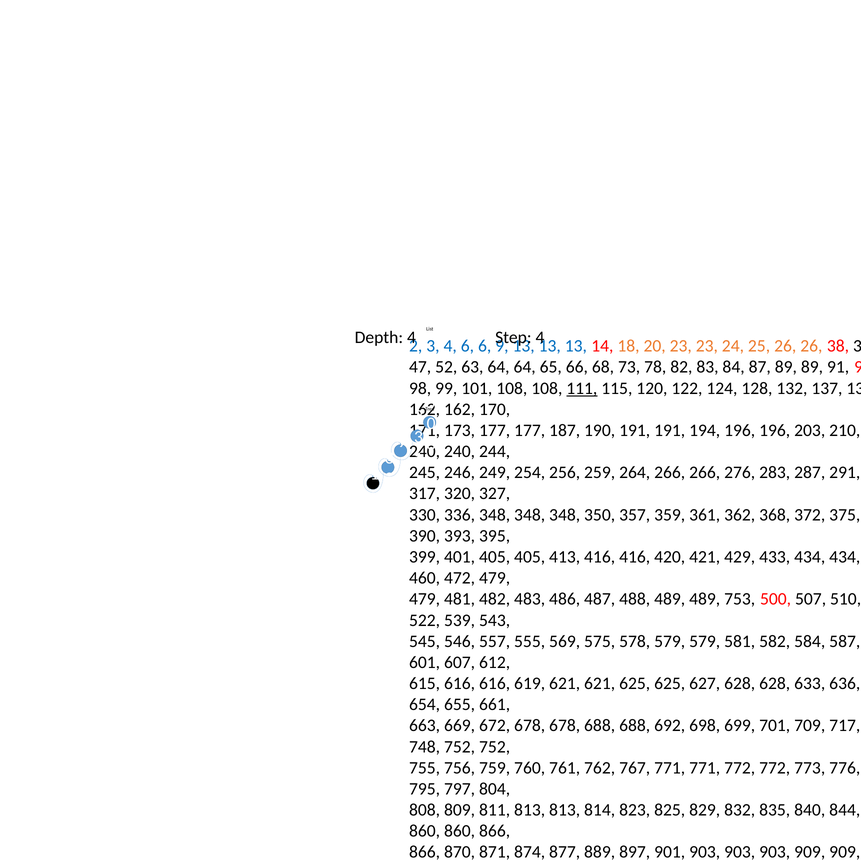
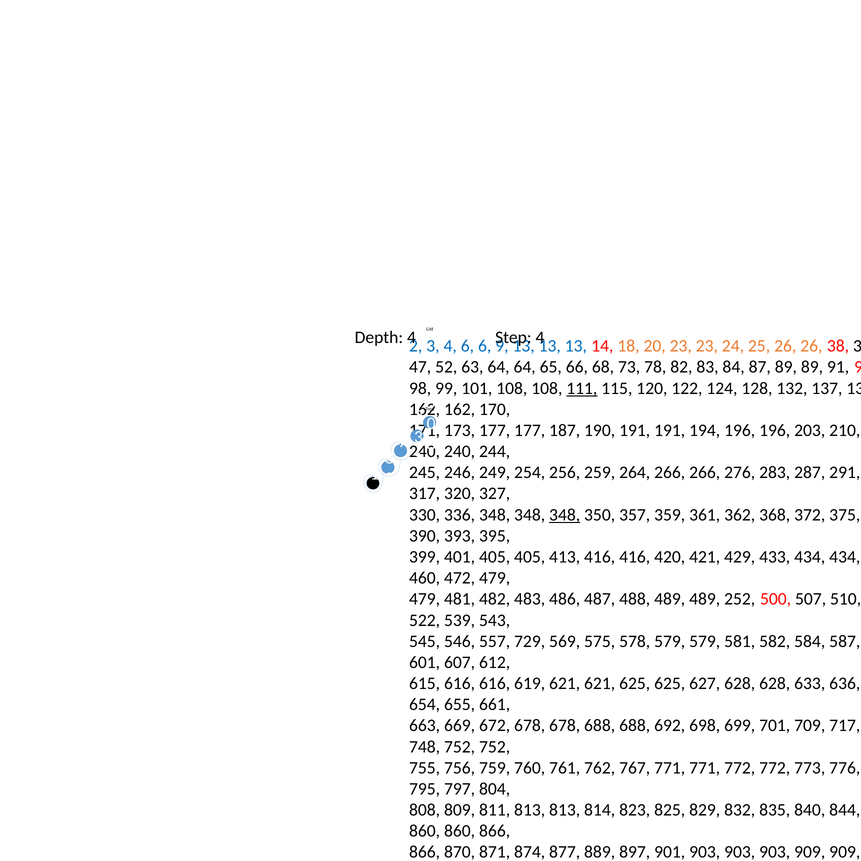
348 at (565, 515) underline: none -> present
753: 753 -> 252
555: 555 -> 729
